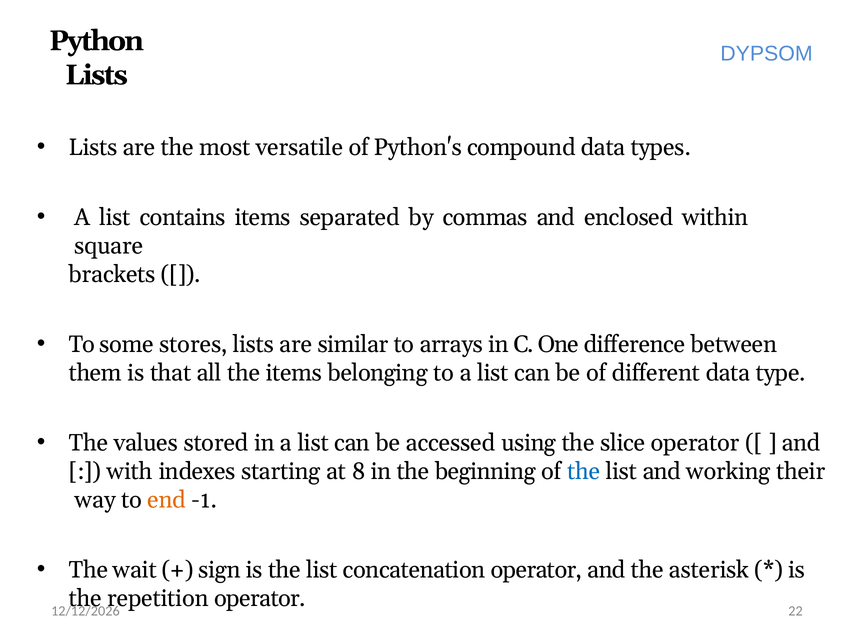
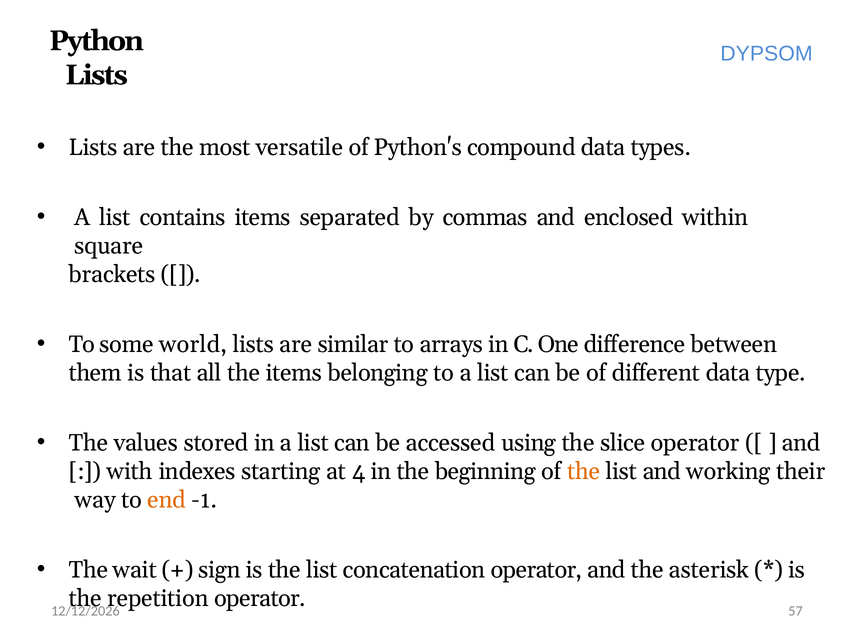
stores: stores -> world
8: 8 -> 4
the at (584, 472) colour: blue -> orange
22: 22 -> 57
